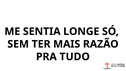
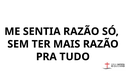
SENTIA LONGE: LONGE -> RAZÃO
